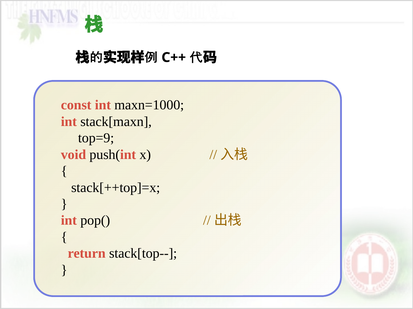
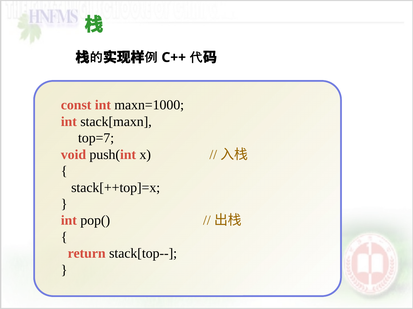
top=9: top=9 -> top=7
